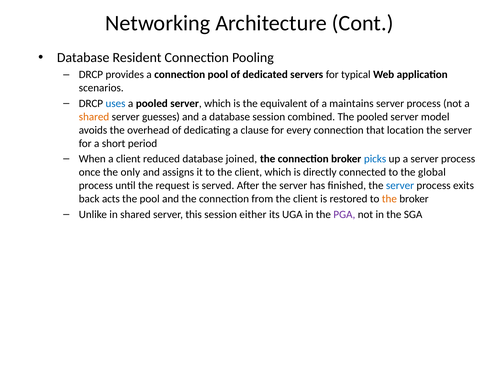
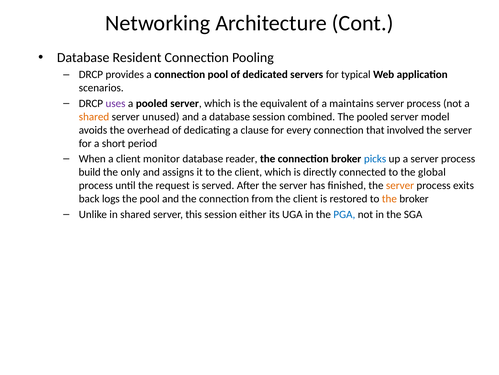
uses colour: blue -> purple
guesses: guesses -> unused
location: location -> involved
reduced: reduced -> monitor
joined: joined -> reader
once: once -> build
server at (400, 185) colour: blue -> orange
acts: acts -> logs
PGA colour: purple -> blue
